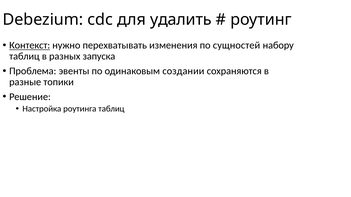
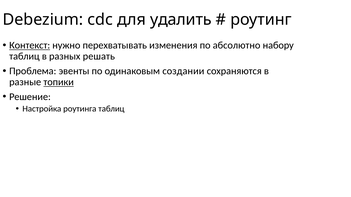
сущностей: сущностей -> абсолютно
запуска: запуска -> решать
топики underline: none -> present
